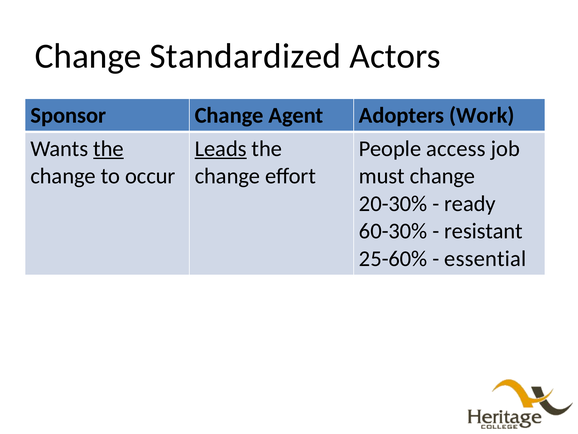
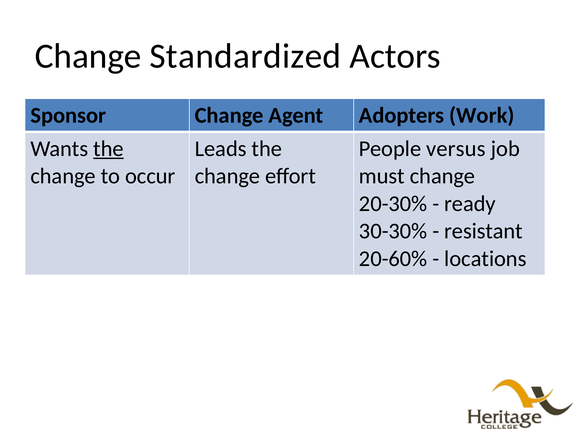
Leads underline: present -> none
access: access -> versus
60-30%: 60-30% -> 30-30%
25-60%: 25-60% -> 20-60%
essential: essential -> locations
